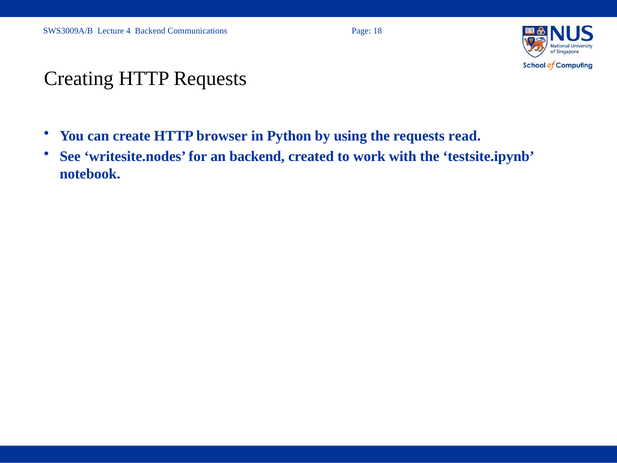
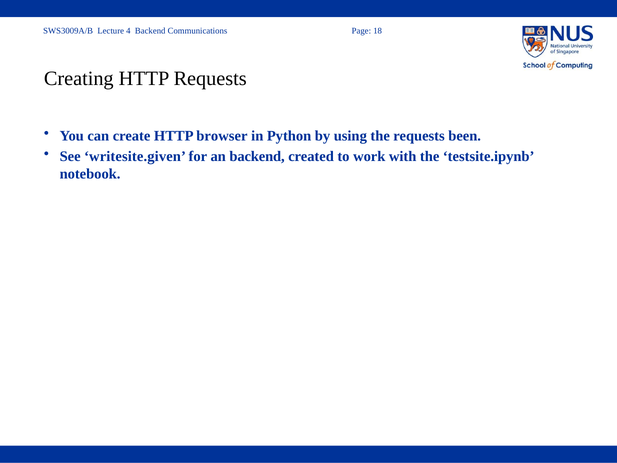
read: read -> been
writesite.nodes: writesite.nodes -> writesite.given
